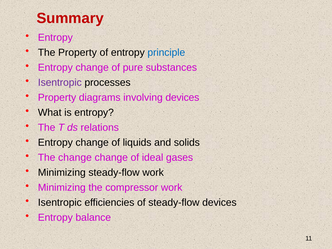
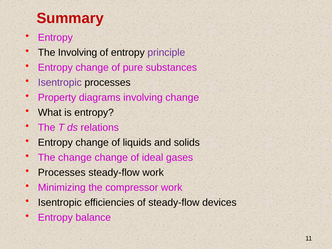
The Property: Property -> Involving
principle colour: blue -> purple
involving devices: devices -> change
Minimizing at (62, 173): Minimizing -> Processes
